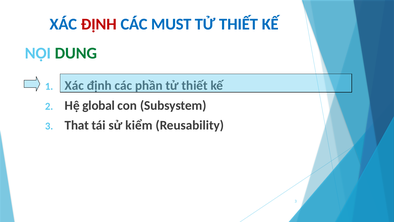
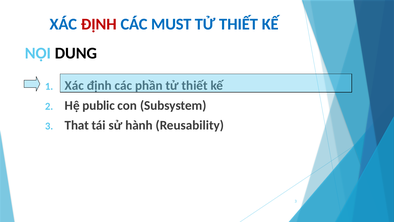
DUNG colour: green -> black
global: global -> public
kiểm: kiểm -> hành
